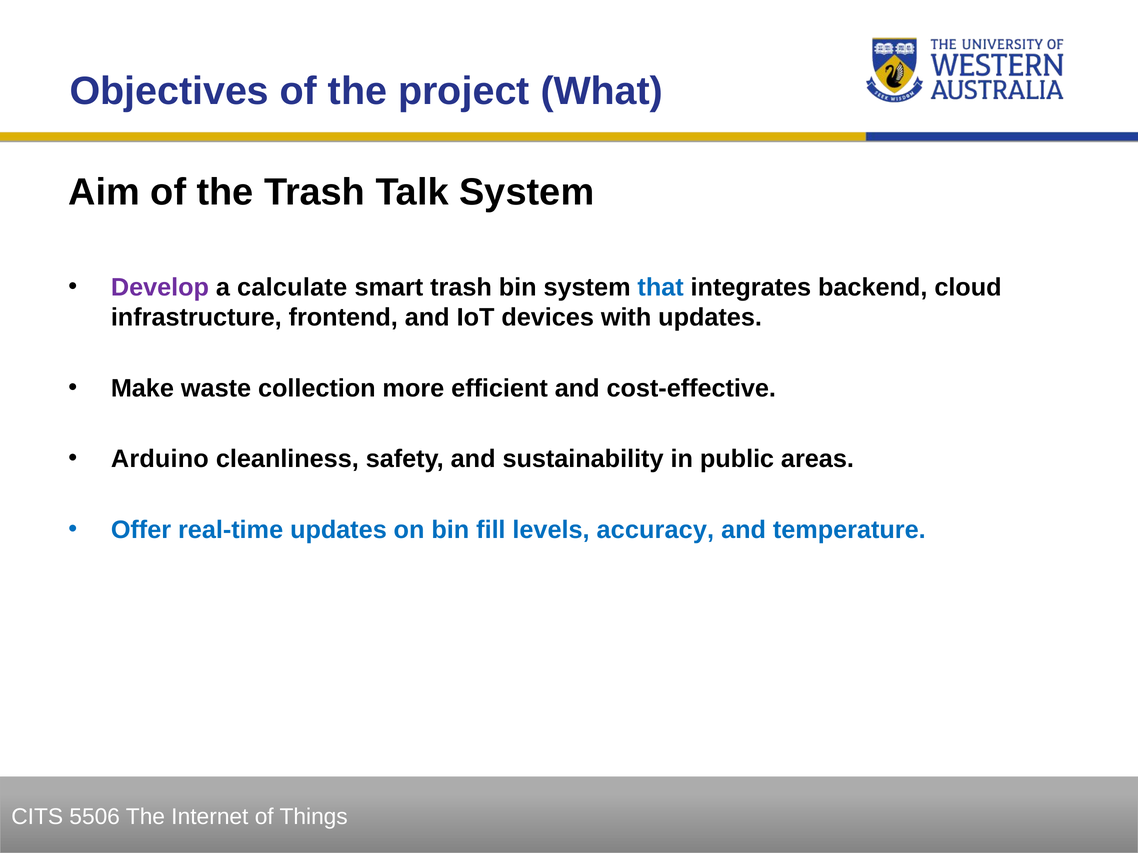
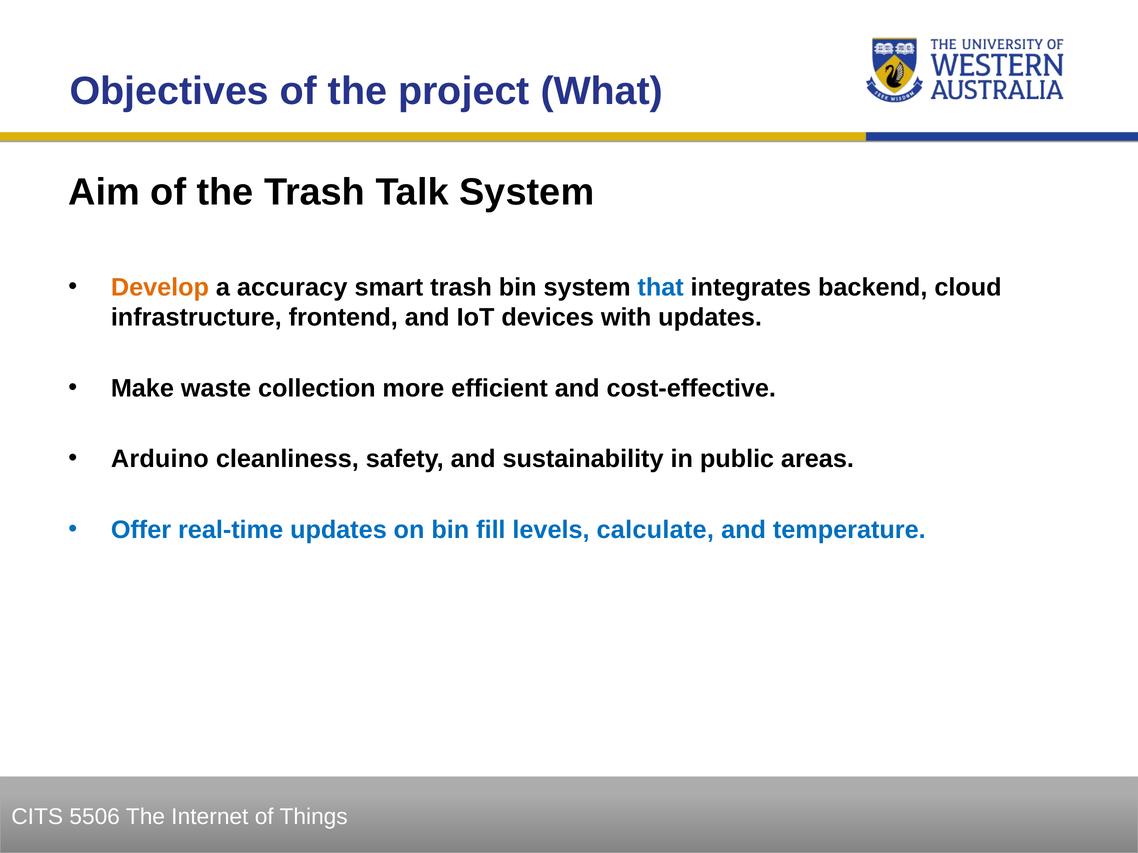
Develop colour: purple -> orange
calculate: calculate -> accuracy
accuracy: accuracy -> calculate
